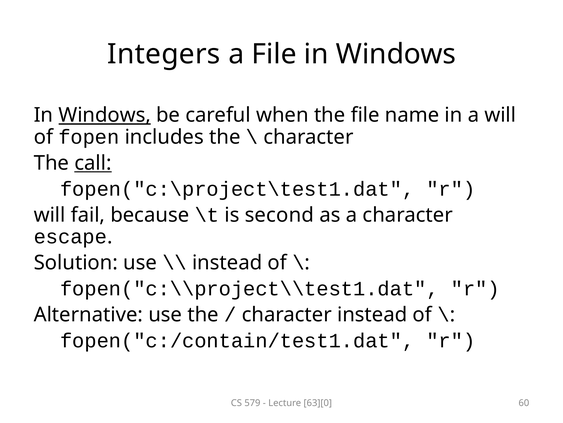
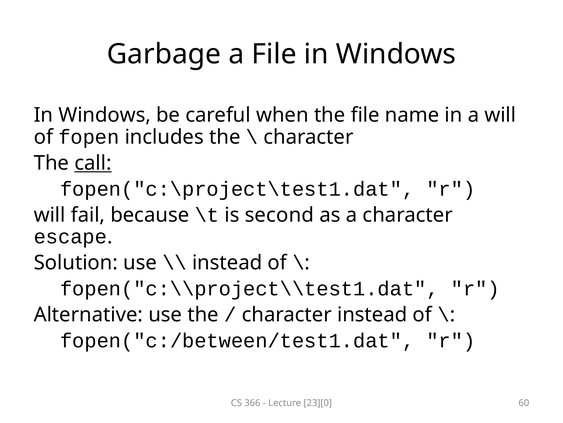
Integers: Integers -> Garbage
Windows at (105, 115) underline: present -> none
fopen("c:/contain/test1.dat: fopen("c:/contain/test1.dat -> fopen("c:/between/test1.dat
579: 579 -> 366
63][0: 63][0 -> 23][0
